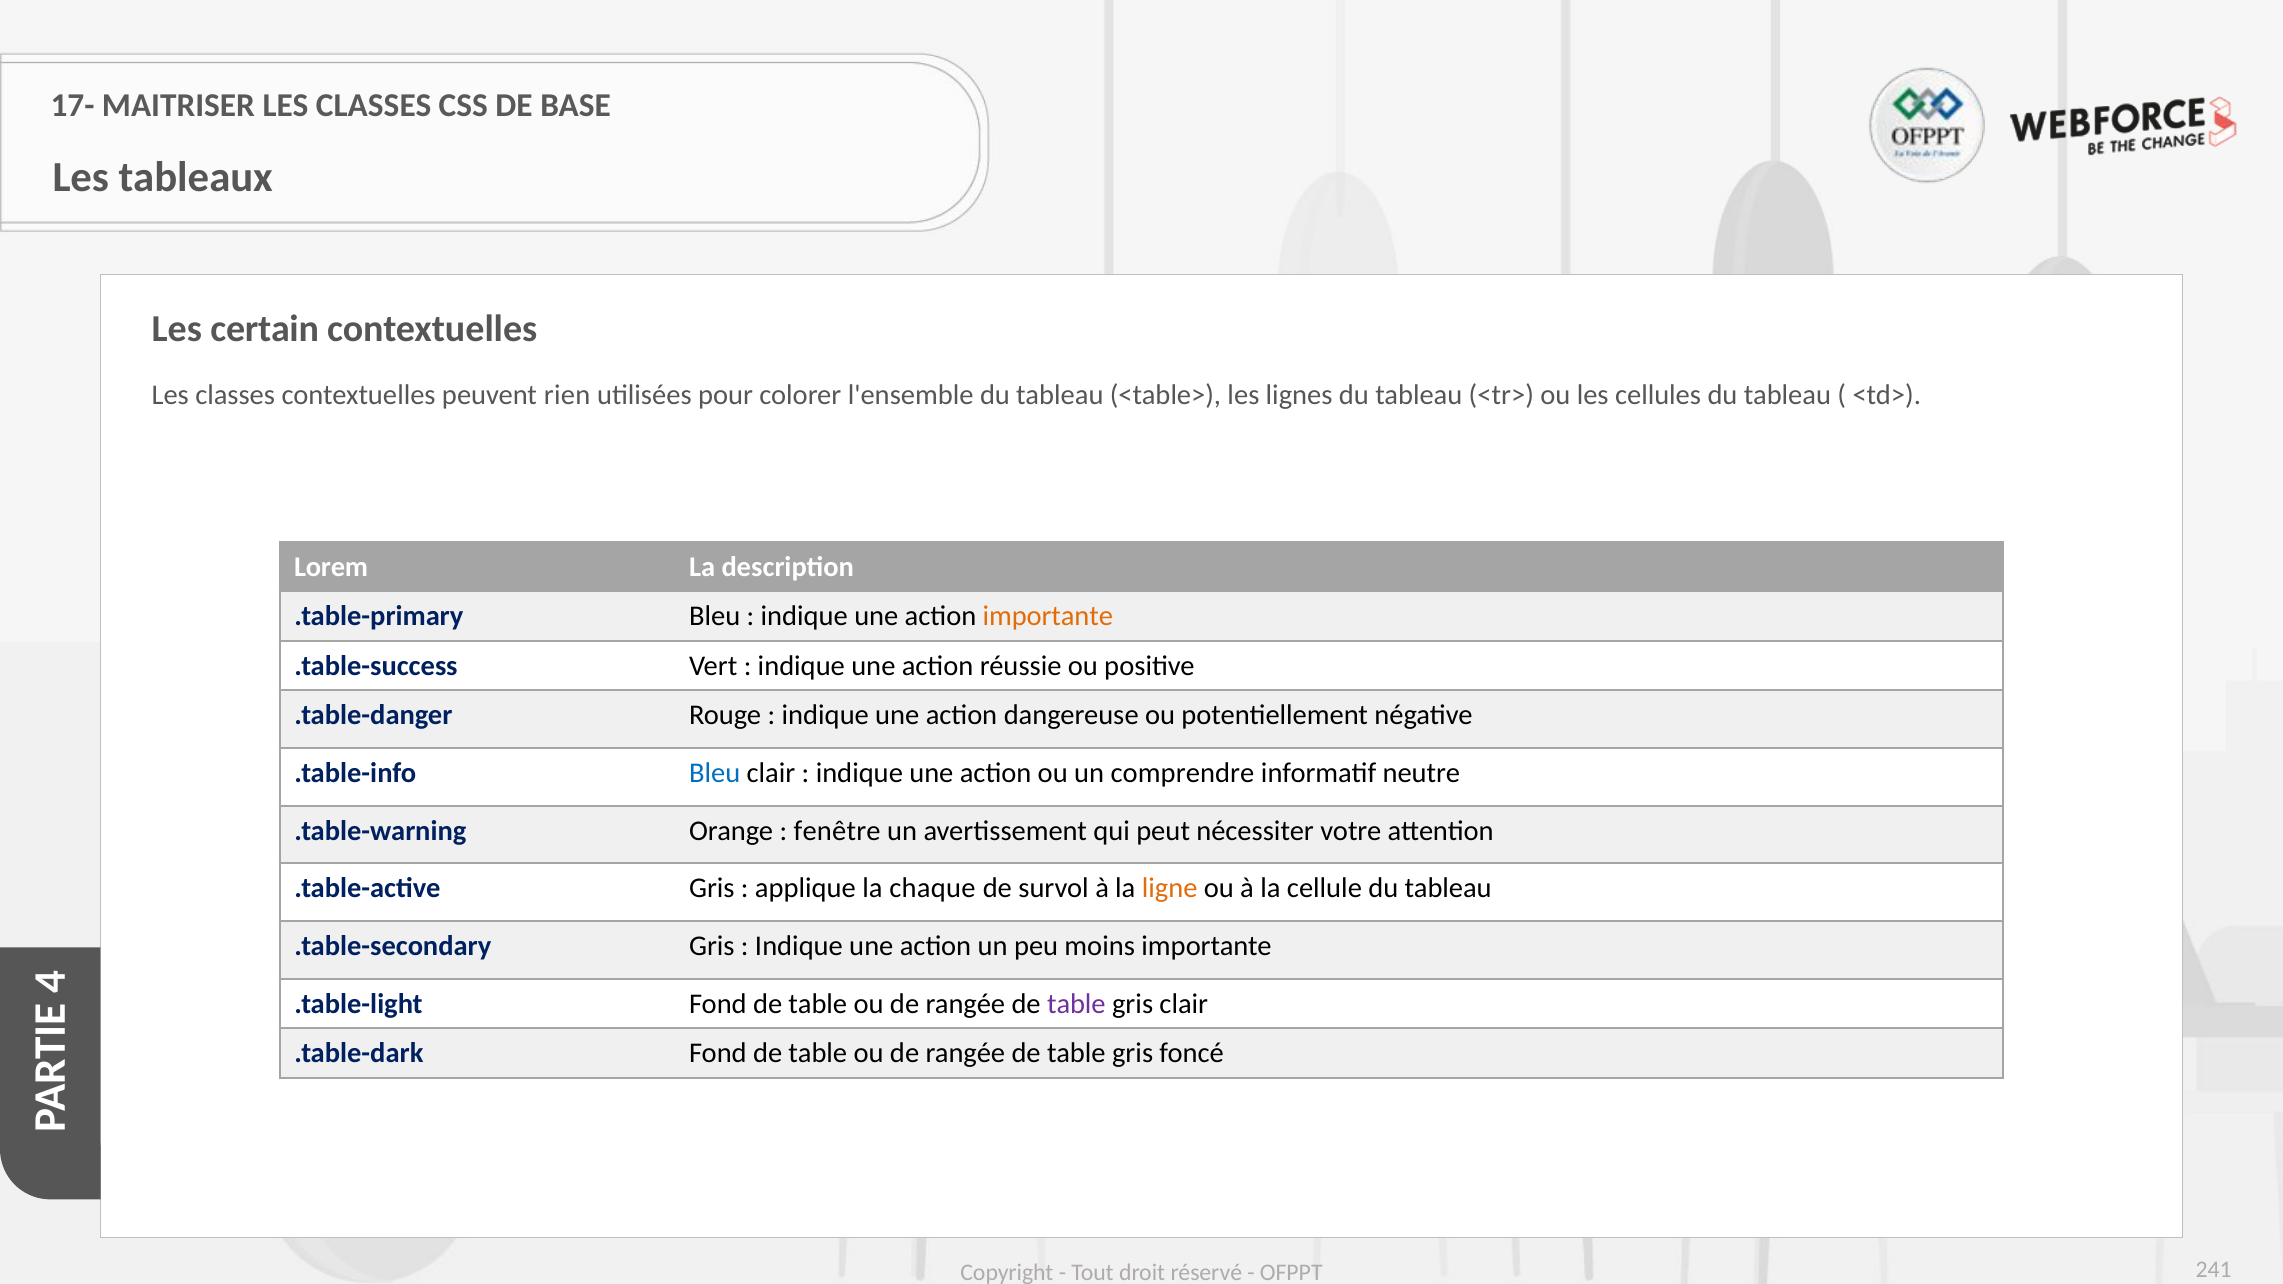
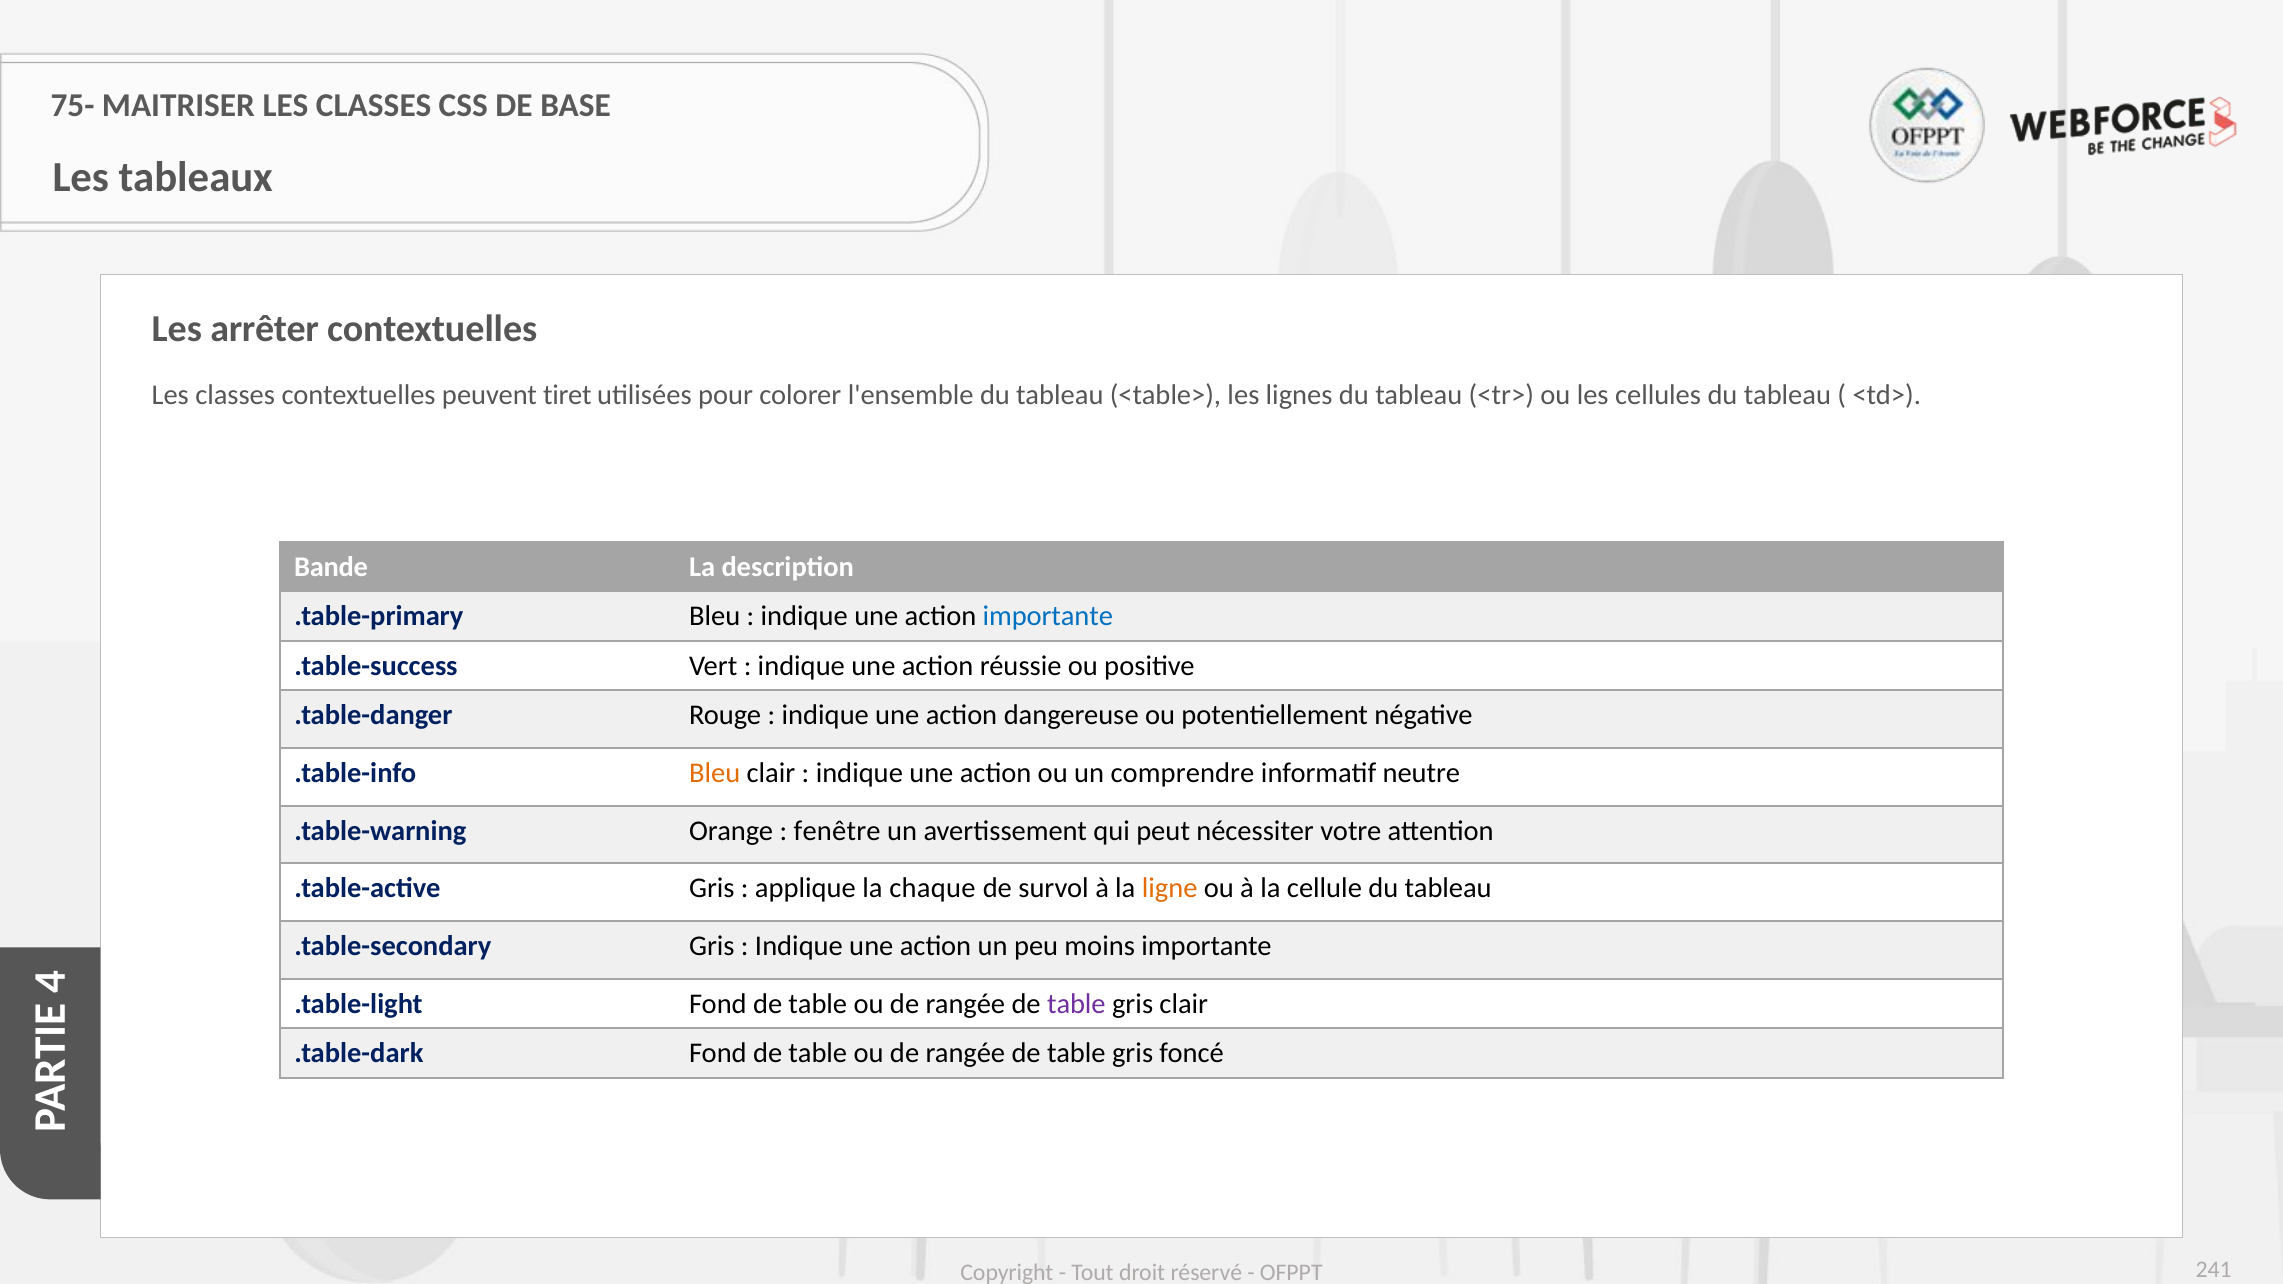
17-: 17- -> 75-
certain: certain -> arrêter
rien: rien -> tiret
Lorem: Lorem -> Bande
importante at (1048, 616) colour: orange -> blue
Bleu at (715, 773) colour: blue -> orange
